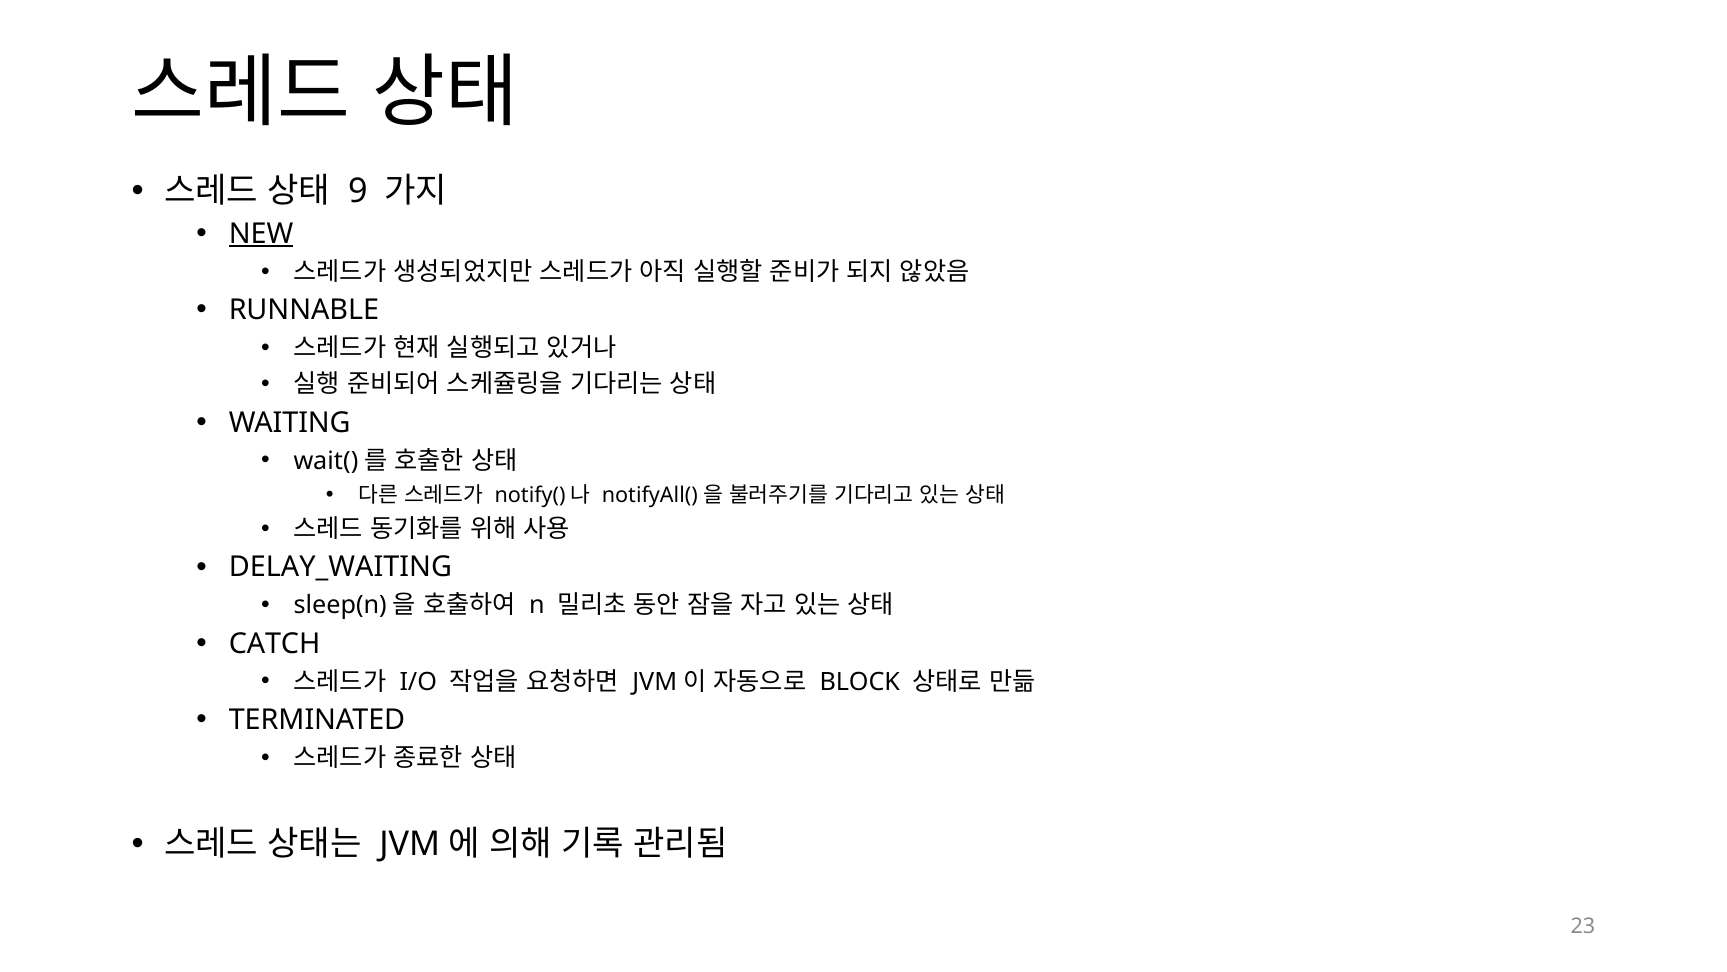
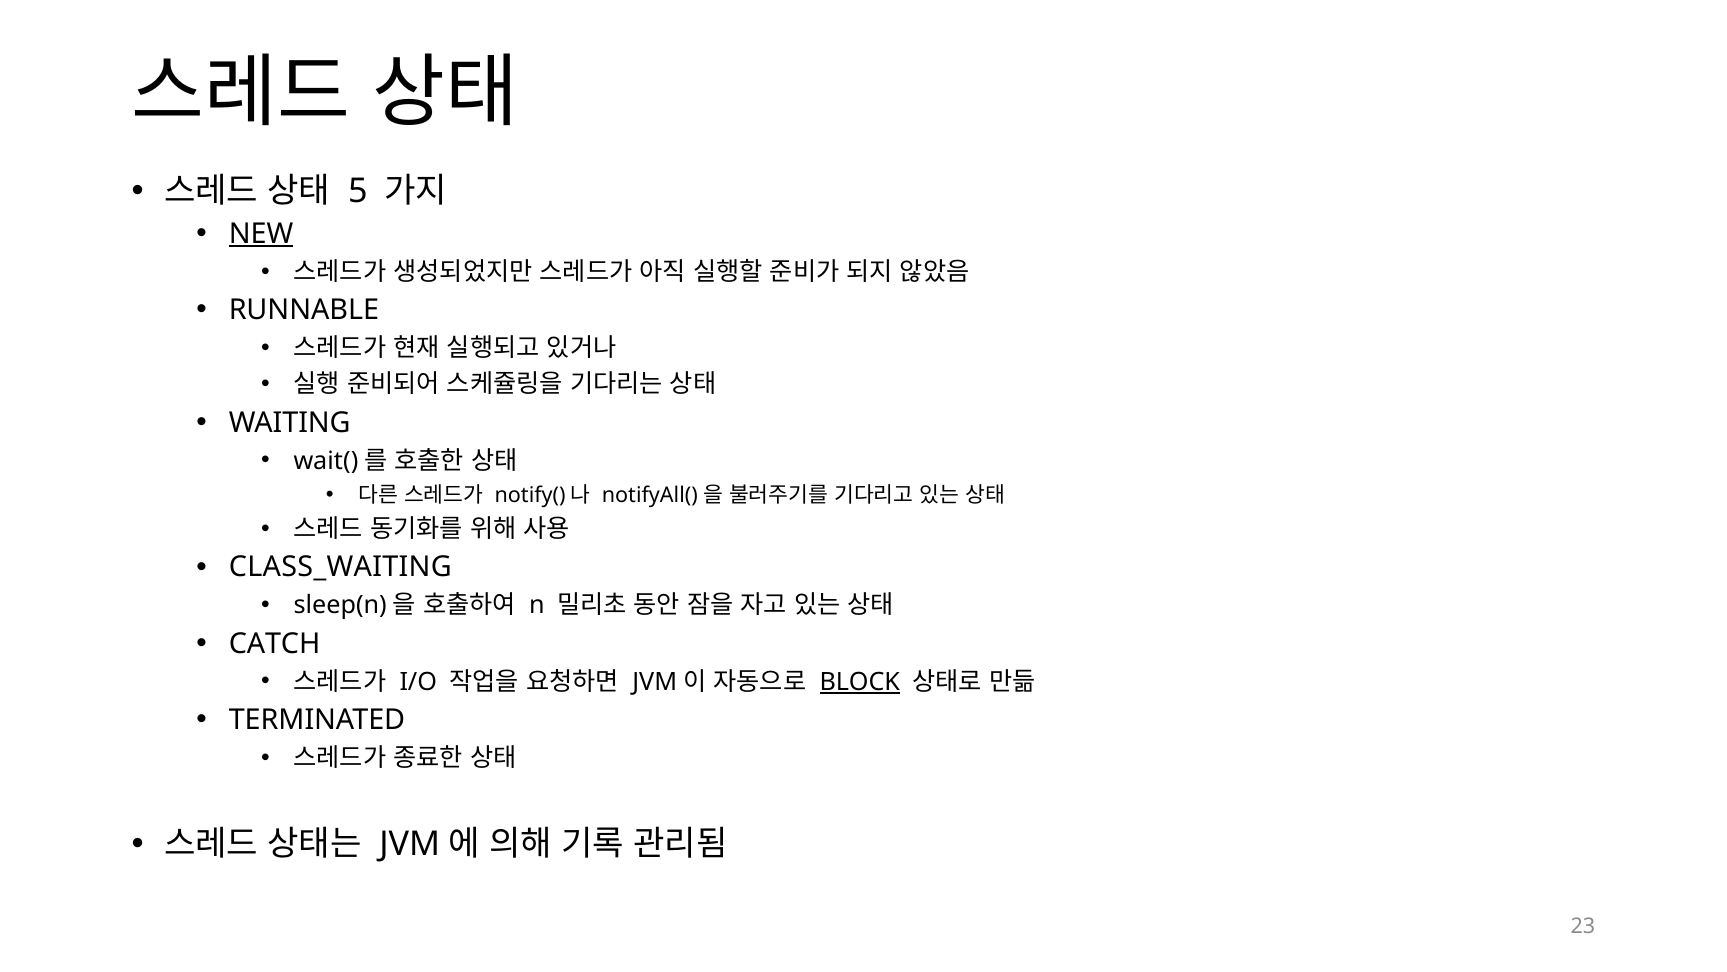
9: 9 -> 5
DELAY_WAITING: DELAY_WAITING -> CLASS_WAITING
BLOCK underline: none -> present
